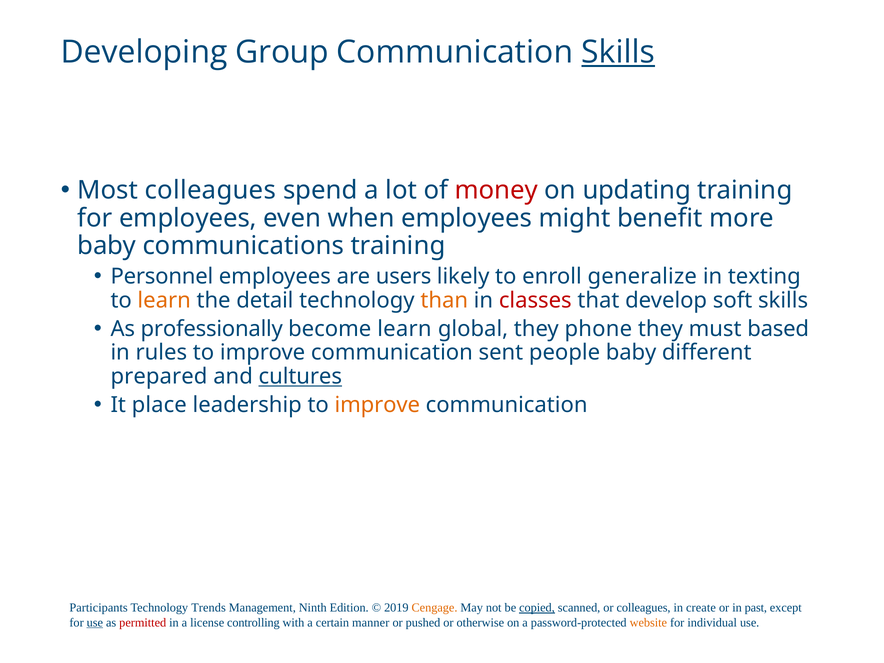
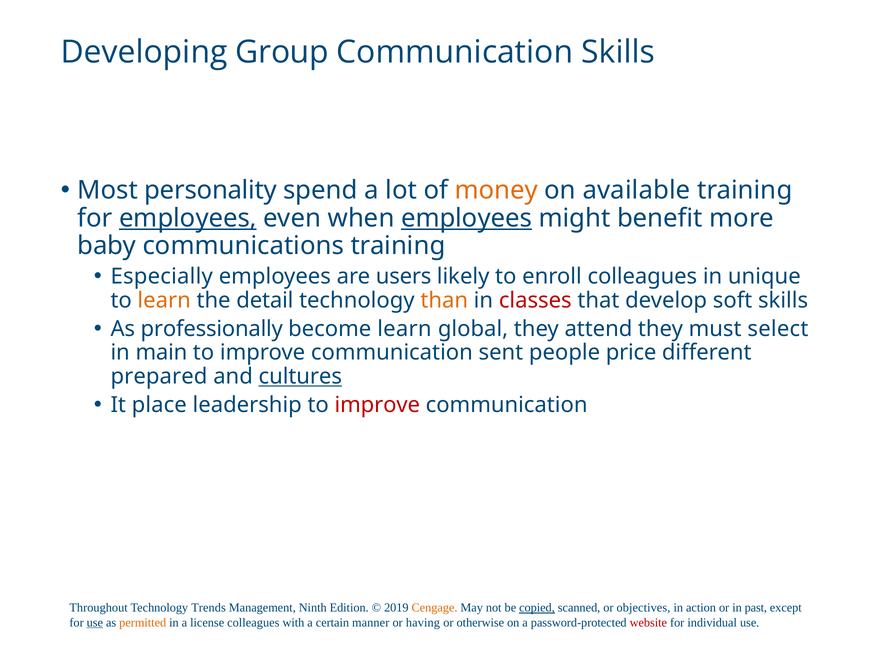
Skills at (618, 52) underline: present -> none
Most colleagues: colleagues -> personality
money colour: red -> orange
updating: updating -> available
employees at (188, 218) underline: none -> present
employees at (466, 218) underline: none -> present
Personnel: Personnel -> Especially
enroll generalize: generalize -> colleagues
texting: texting -> unique
phone: phone -> attend
based: based -> select
rules: rules -> main
people baby: baby -> price
improve at (377, 405) colour: orange -> red
Participants: Participants -> Throughout
or colleagues: colleagues -> objectives
create: create -> action
permitted colour: red -> orange
license controlling: controlling -> colleagues
pushed: pushed -> having
website colour: orange -> red
